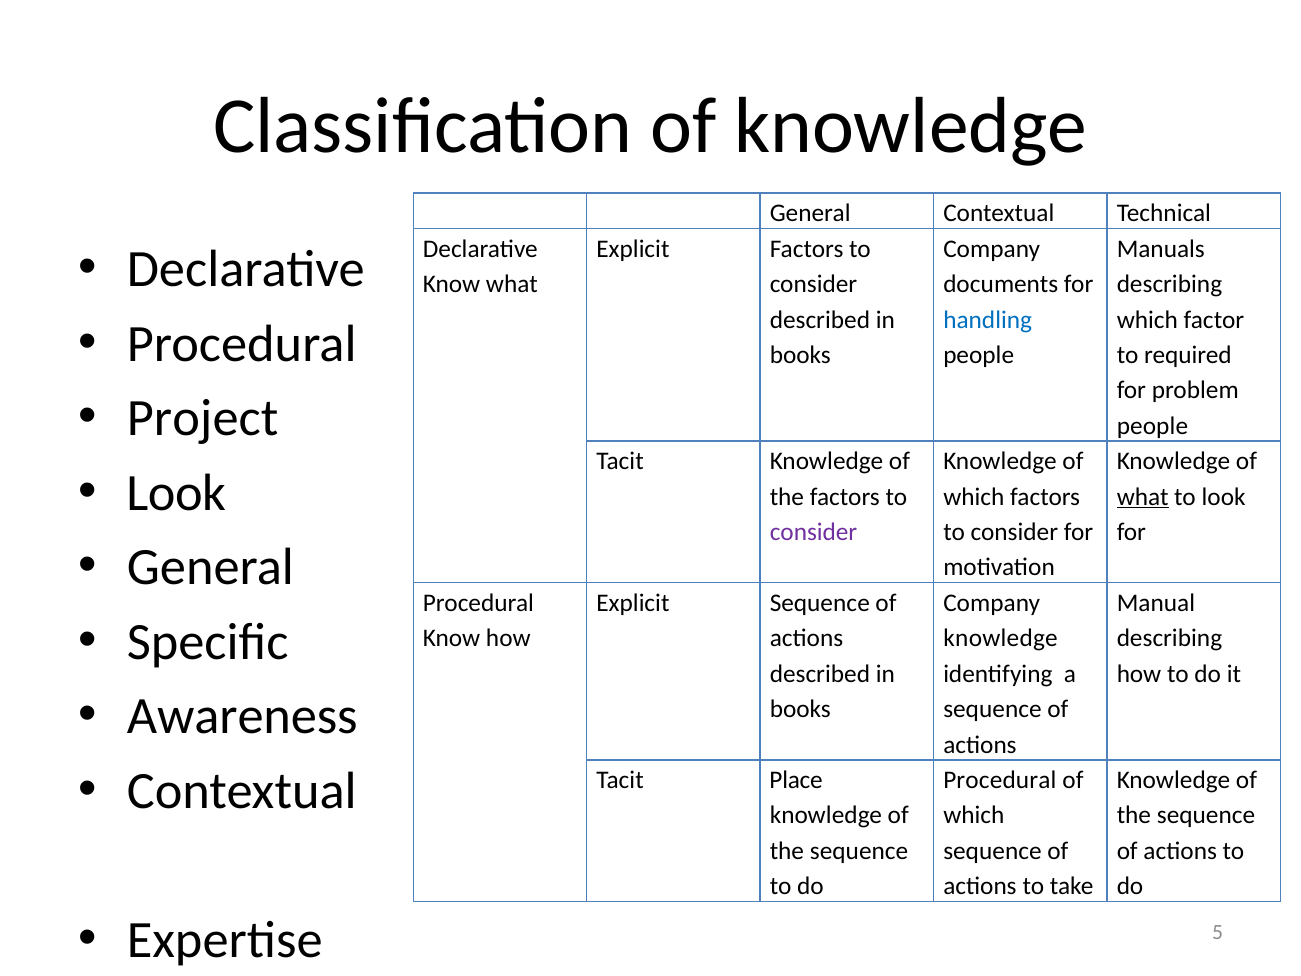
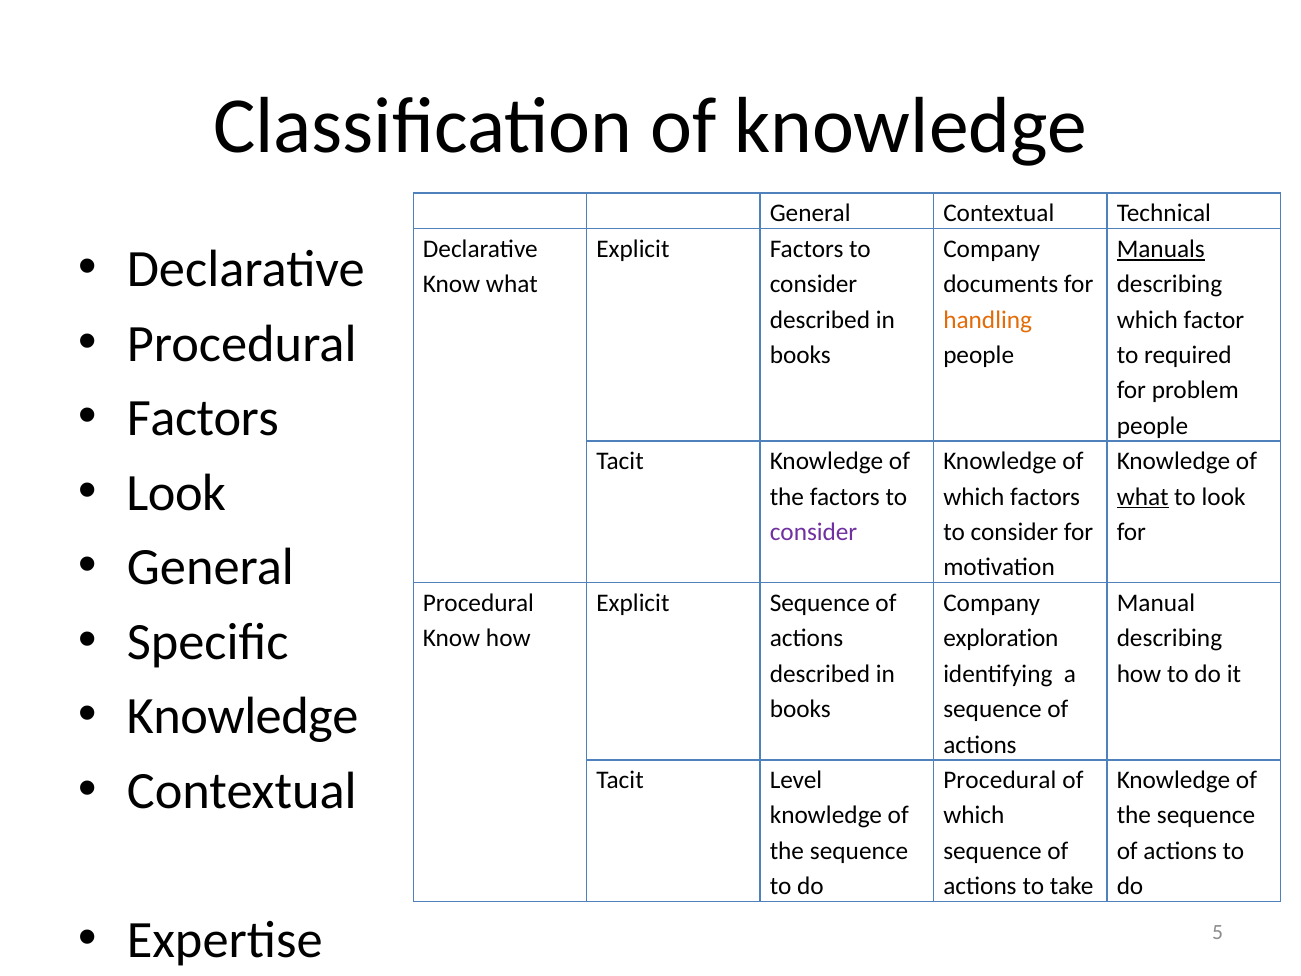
Manuals underline: none -> present
handling colour: blue -> orange
Project at (203, 418): Project -> Factors
knowledge at (1001, 638): knowledge -> exploration
Awareness at (242, 716): Awareness -> Knowledge
Place: Place -> Level
